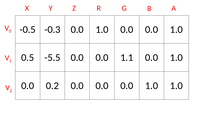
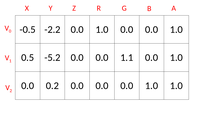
-0.3: -0.3 -> -2.2
-5.5: -5.5 -> -5.2
